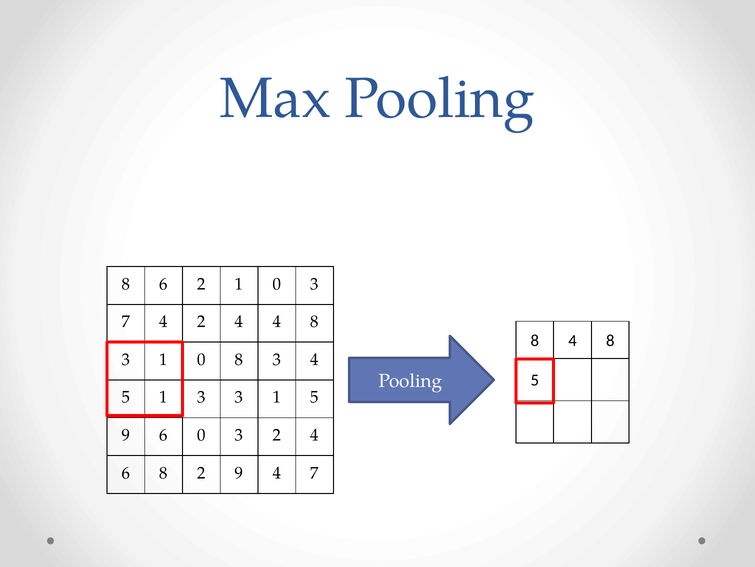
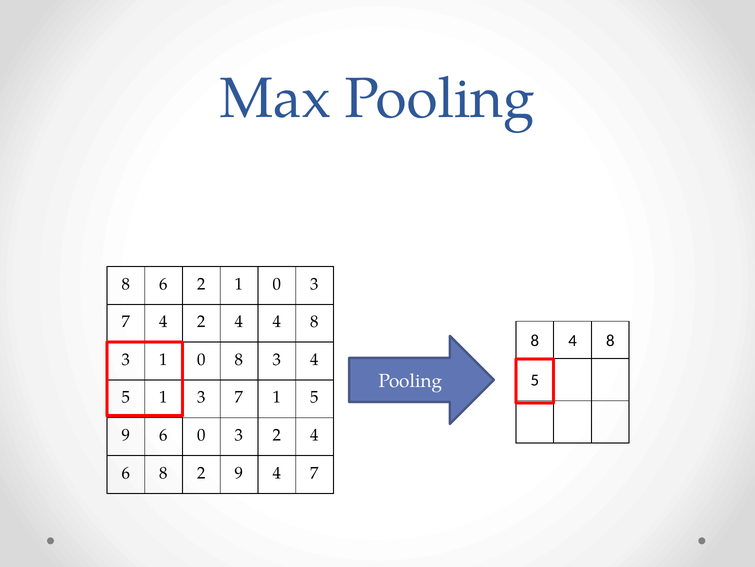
1 3 3: 3 -> 7
